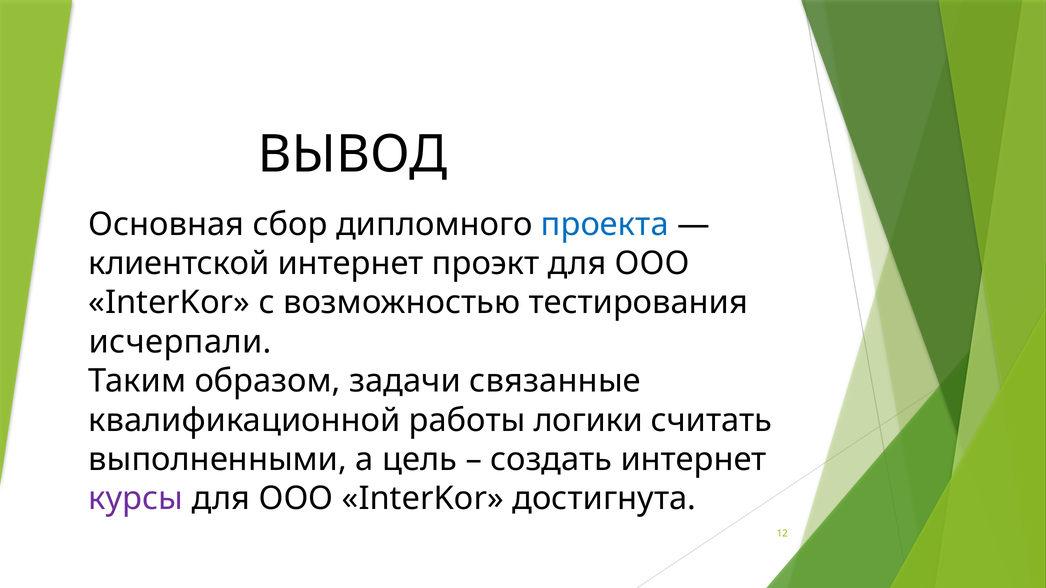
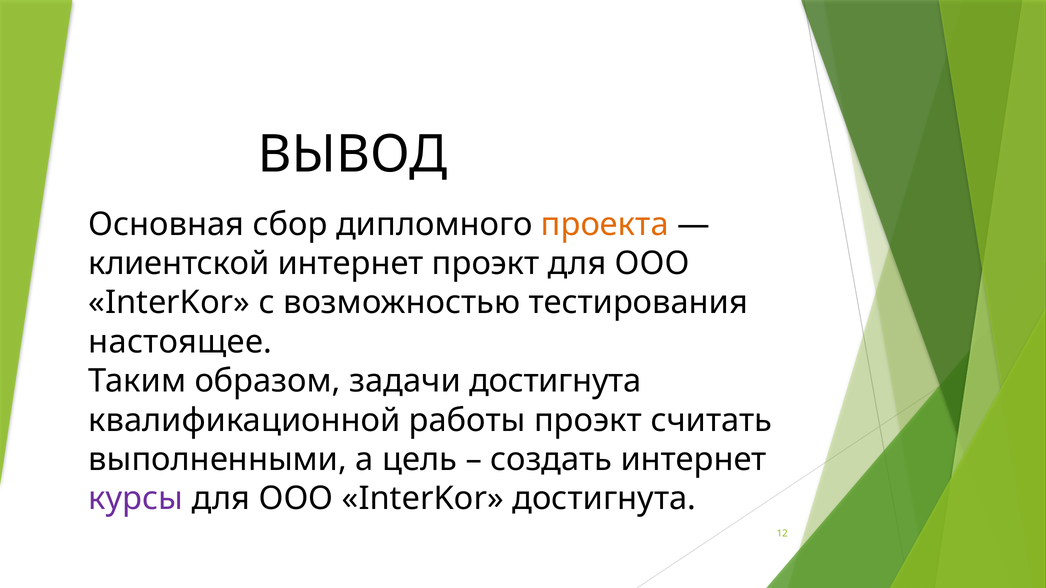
проекта colour: blue -> orange
исчерпали: исчерпали -> настоящее
задачи связанные: связанные -> достигнута
работы логики: логики -> проэкт
